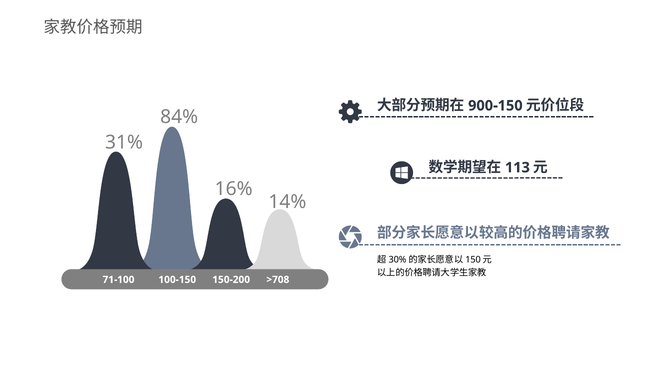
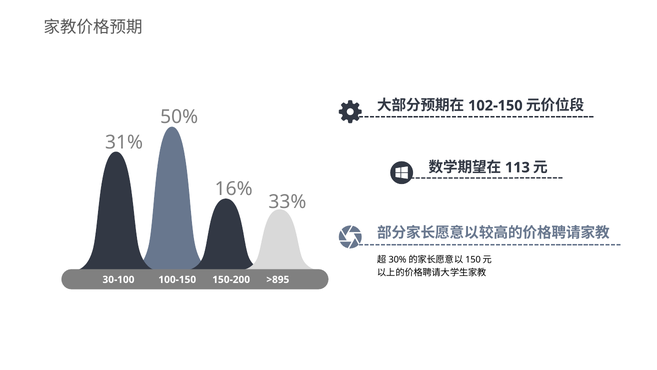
900-150: 900-150 -> 102-150
84%: 84% -> 50%
14%: 14% -> 33%
71-100: 71-100 -> 30-100
>708: >708 -> >895
